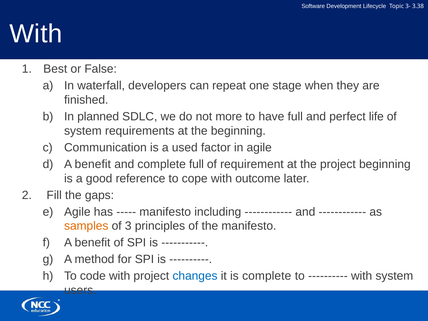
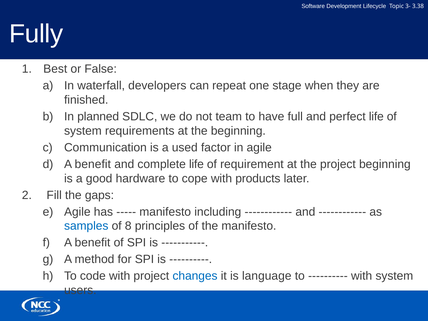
With at (36, 34): With -> Fully
more: more -> team
complete full: full -> life
reference: reference -> hardware
outcome: outcome -> products
samples colour: orange -> blue
3: 3 -> 8
is complete: complete -> language
